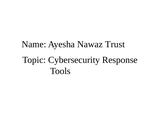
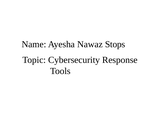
Trust: Trust -> Stops
